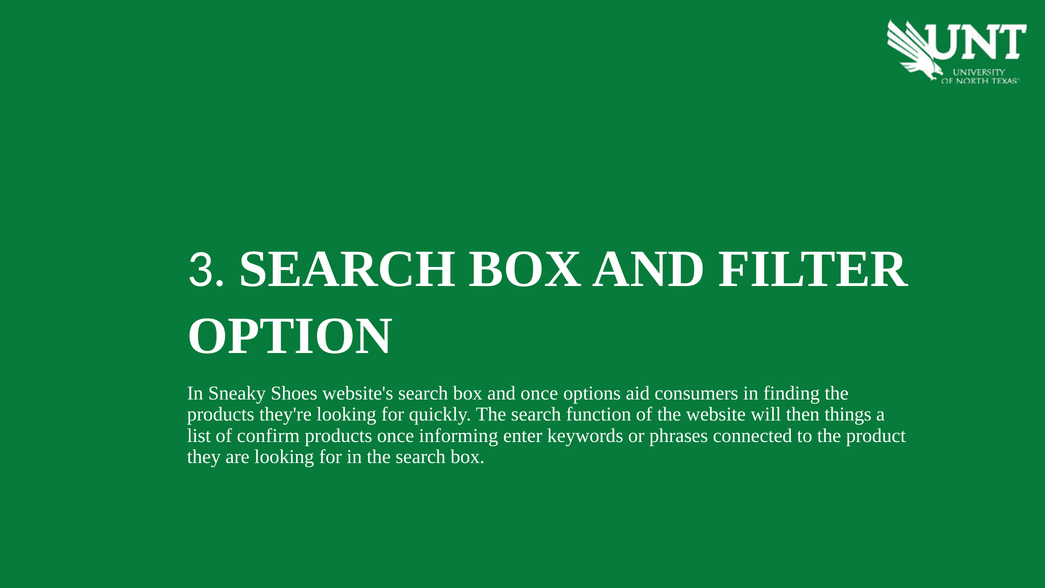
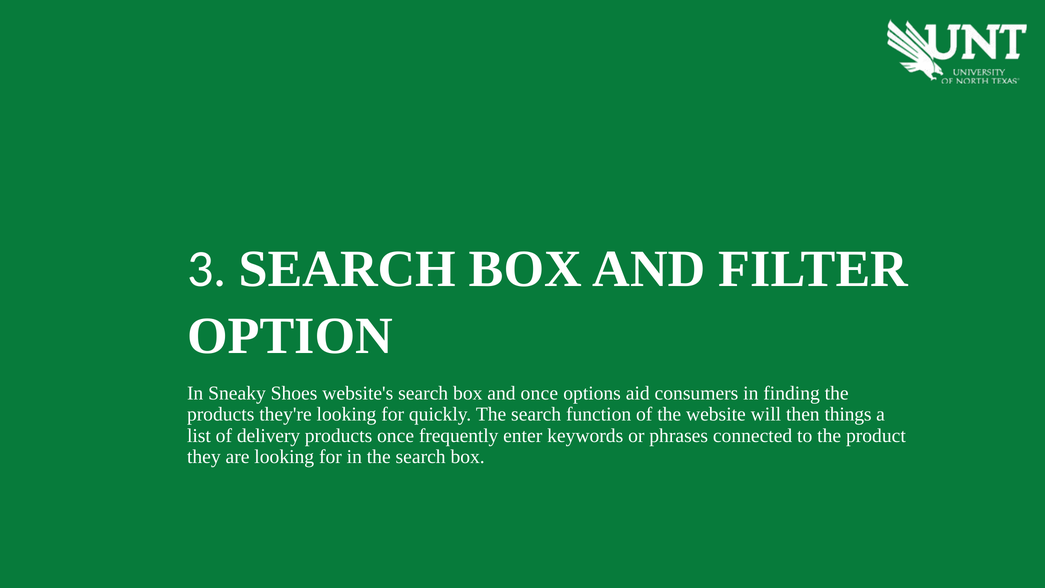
confirm: confirm -> delivery
informing: informing -> frequently
